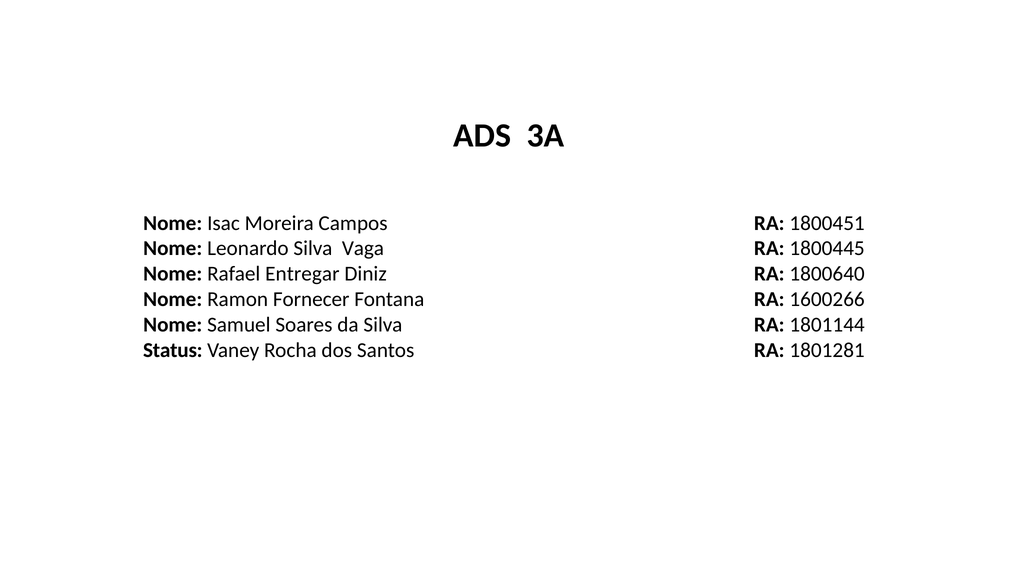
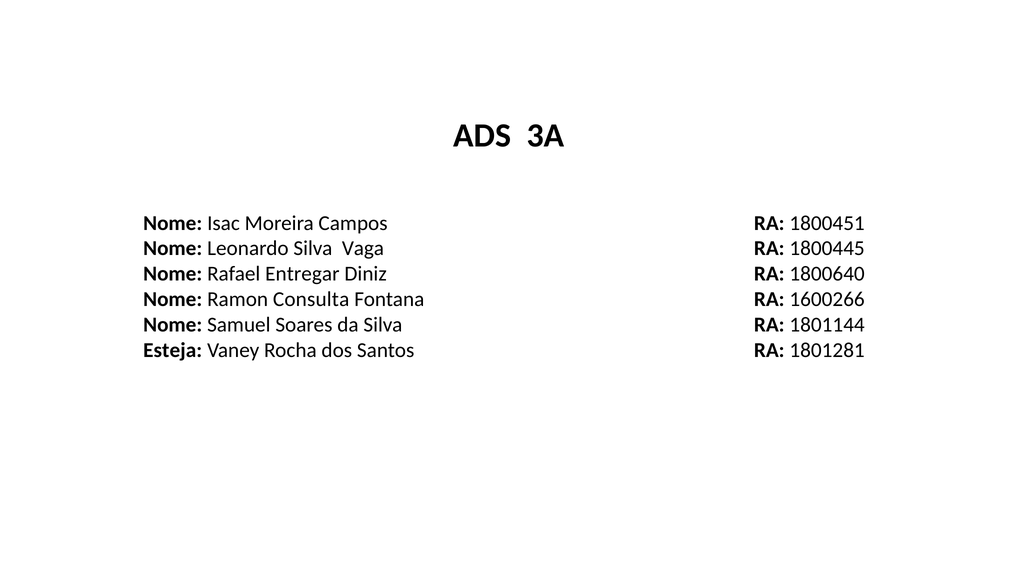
Fornecer: Fornecer -> Consulta
Status: Status -> Esteja
